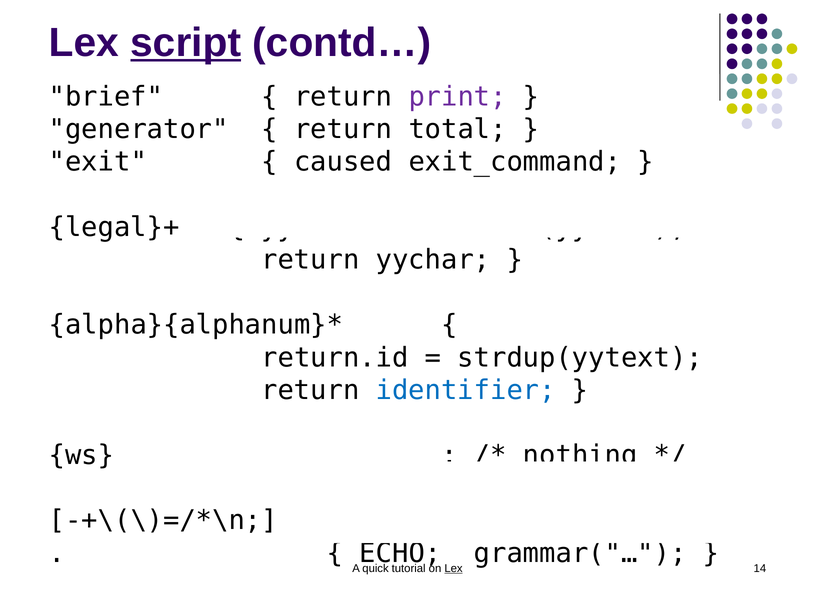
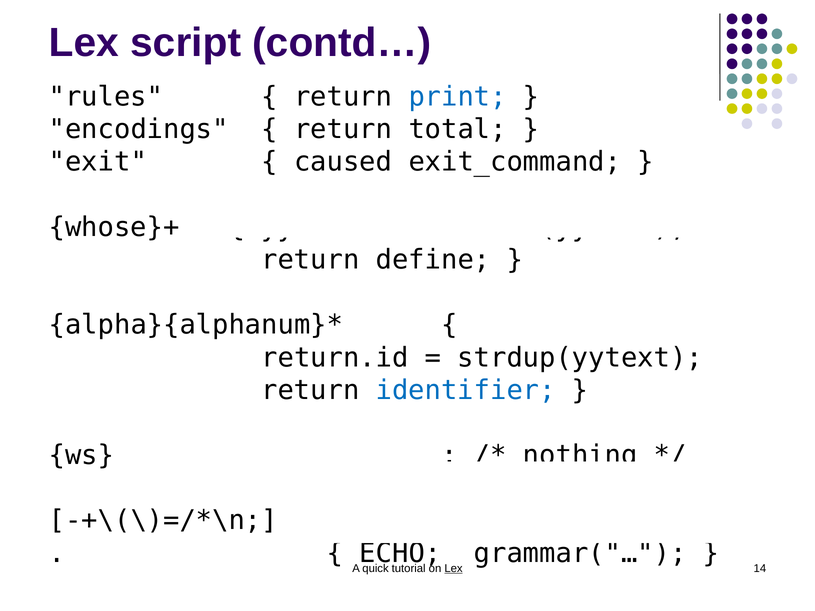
script underline: present -> none
brief: brief -> rules
print colour: purple -> blue
generator: generator -> encodings
legal}+: legal}+ -> whose}+
yychar: yychar -> define
